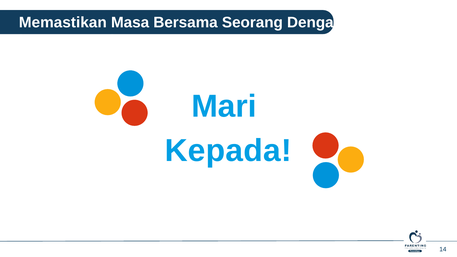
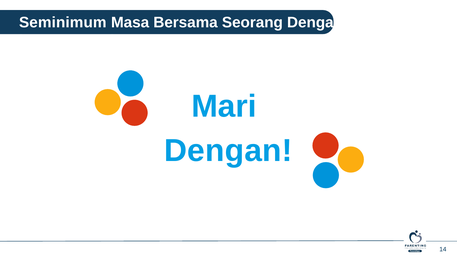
Memastikan: Memastikan -> Seminimum
Kepada at (228, 151): Kepada -> Dengan
